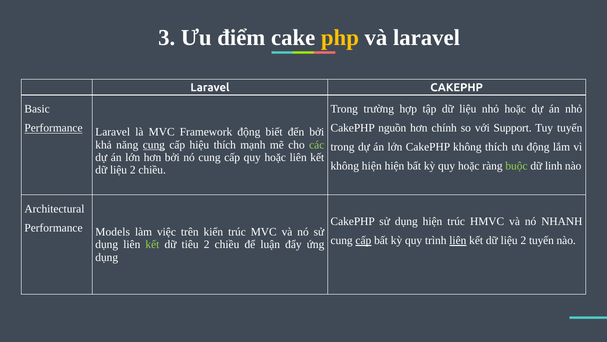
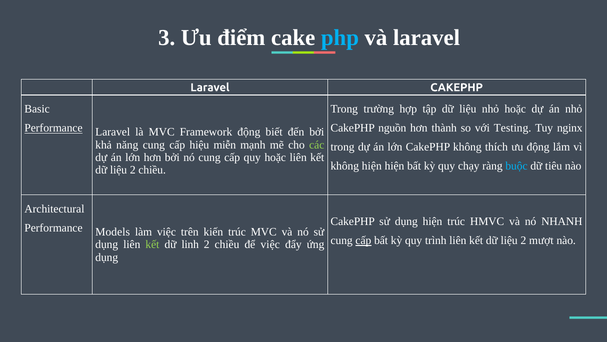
php colour: yellow -> light blue
chính: chính -> thành
Support: Support -> Testing
Tuy tuyến: tuyến -> nginx
cung at (154, 145) underline: present -> none
hiệu thích: thích -> miễn
kỳ quy hoặc: hoặc -> chạy
buộc colour: light green -> light blue
linh: linh -> tiêu
liên at (458, 240) underline: present -> none
2 tuyến: tuyến -> mượt
tiêu: tiêu -> linh
để luận: luận -> việc
